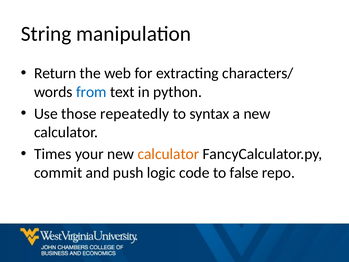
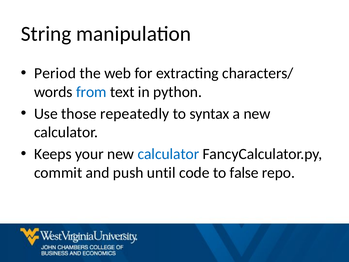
Return: Return -> Period
Times: Times -> Keeps
calculator at (168, 154) colour: orange -> blue
logic: logic -> until
